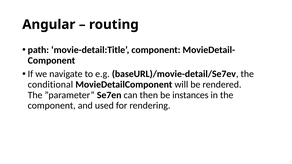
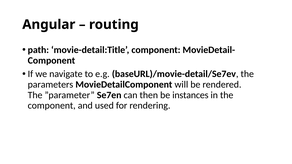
conditional: conditional -> parameters
